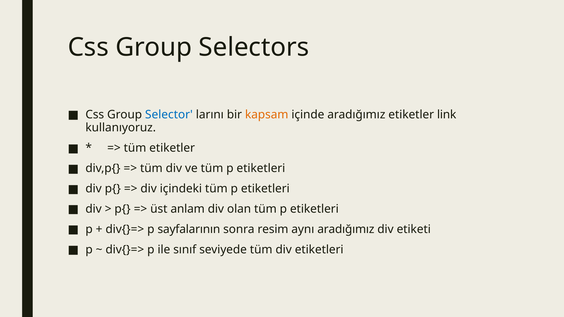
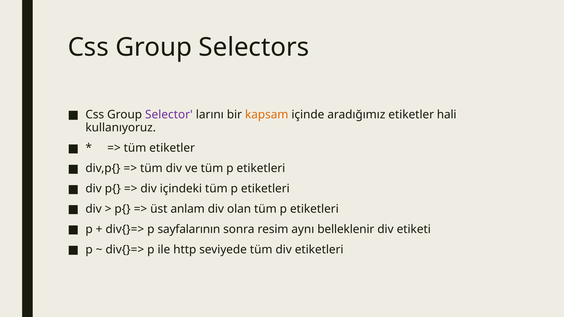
Selector colour: blue -> purple
link: link -> hali
aynı aradığımız: aradığımız -> belleklenir
sınıf: sınıf -> http
